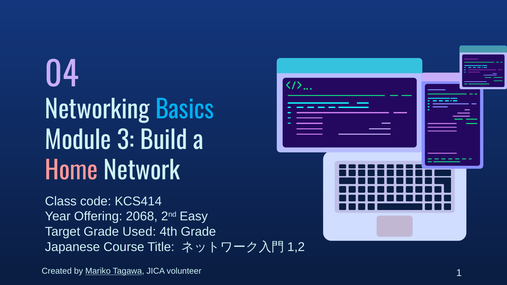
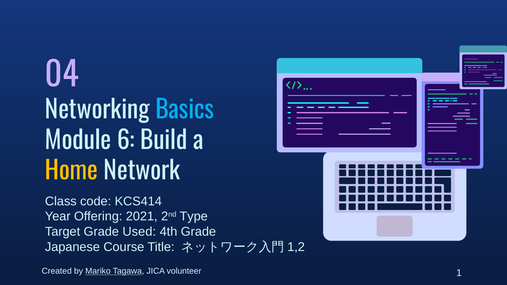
3: 3 -> 6
Home colour: pink -> yellow
2068: 2068 -> 2021
Easy: Easy -> Type
